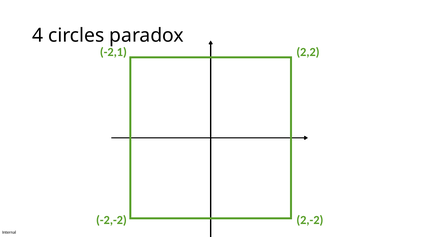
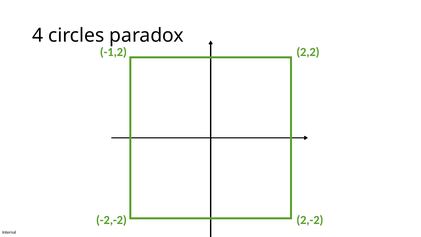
-2,1: -2,1 -> -1,2
